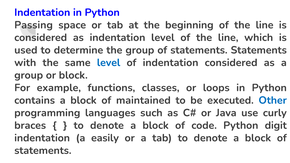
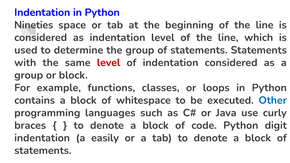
Passing: Passing -> Nineties
level at (109, 63) colour: blue -> red
maintained: maintained -> whitespace
